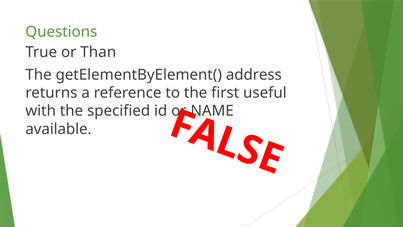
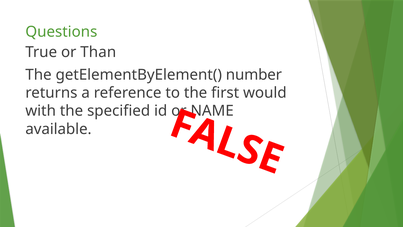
address: address -> number
useful: useful -> would
